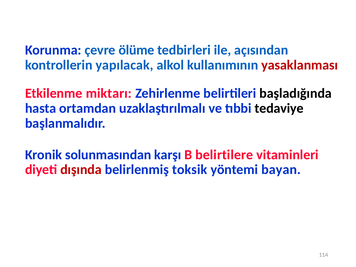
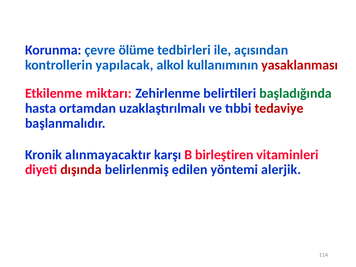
başladığında colour: black -> green
tedaviye colour: black -> red
solunmasından: solunmasından -> alınmayacaktır
belirtilere: belirtilere -> birleştiren
toksik: toksik -> edilen
bayan: bayan -> alerjik
